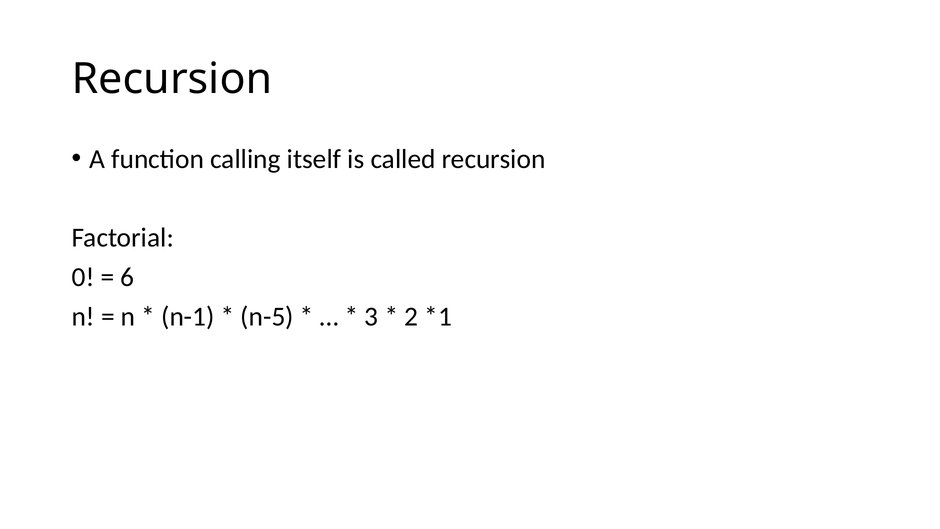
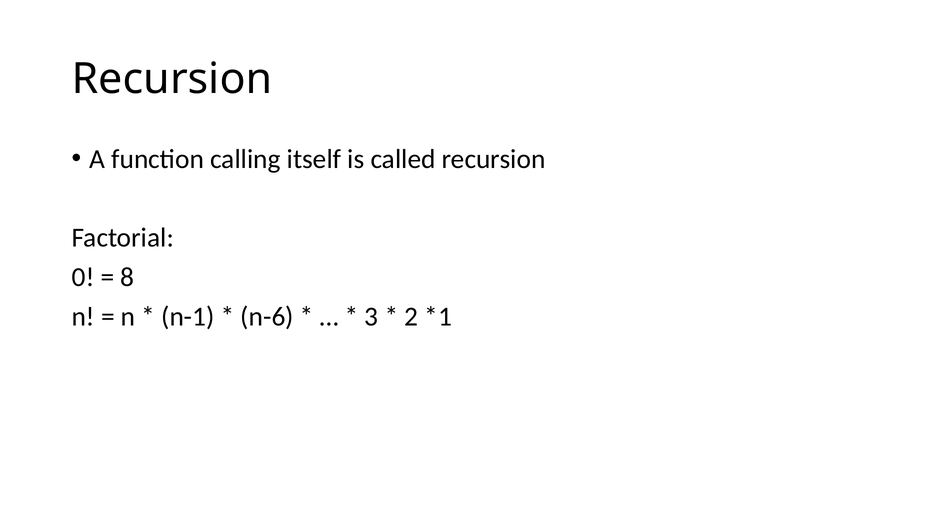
6: 6 -> 8
n-5: n-5 -> n-6
